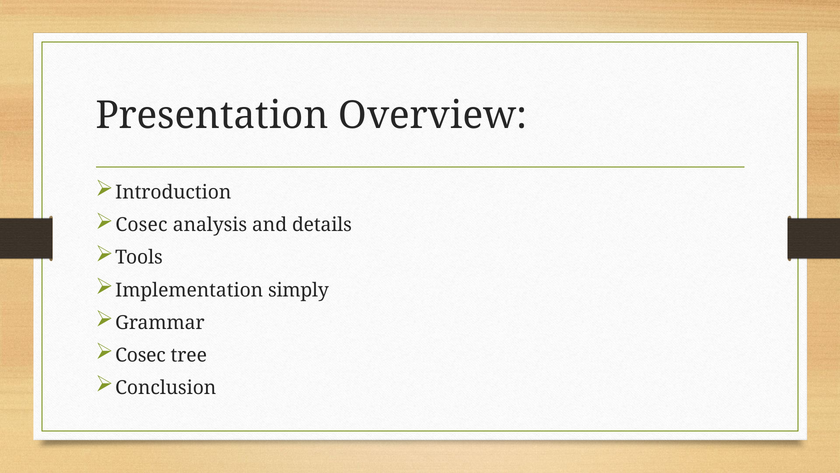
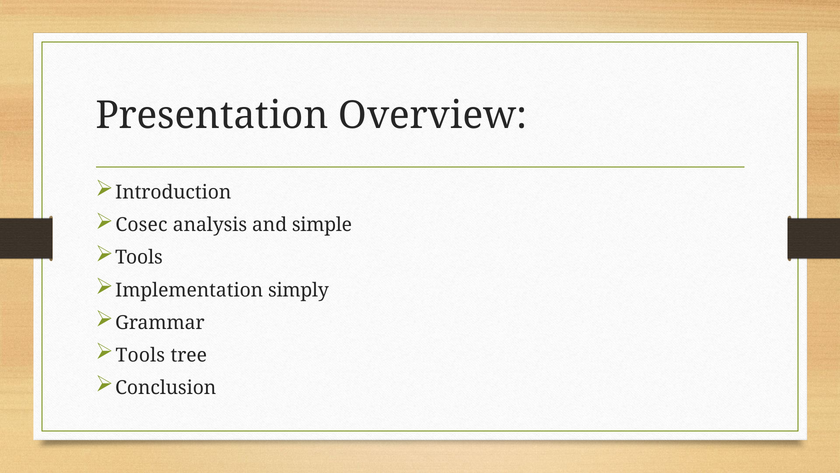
details: details -> simple
Cosec at (141, 355): Cosec -> Tools
